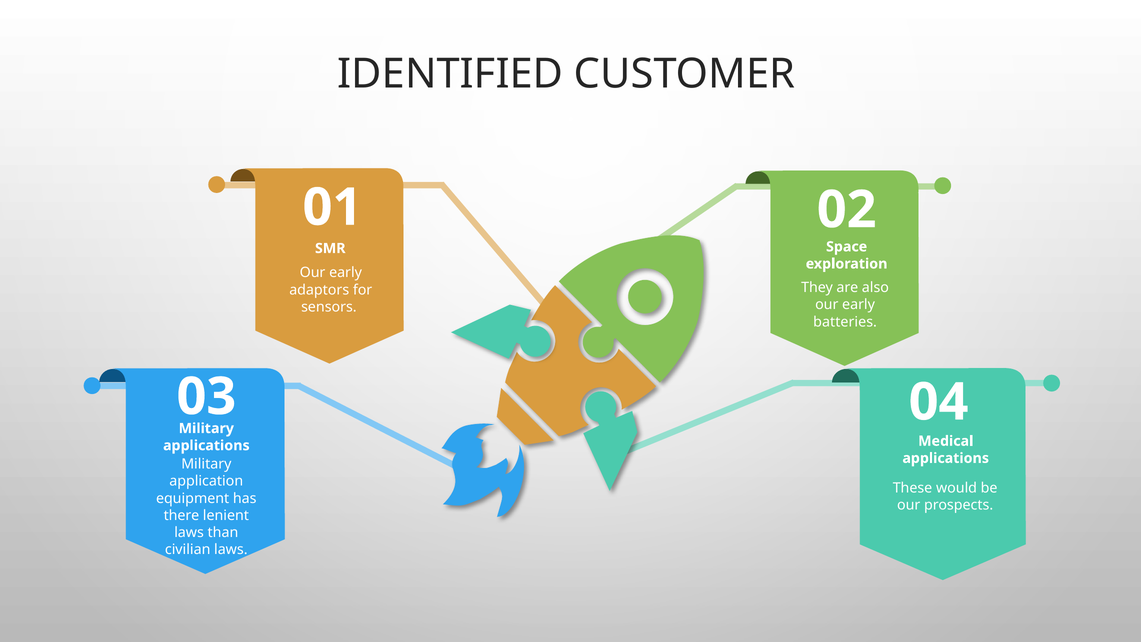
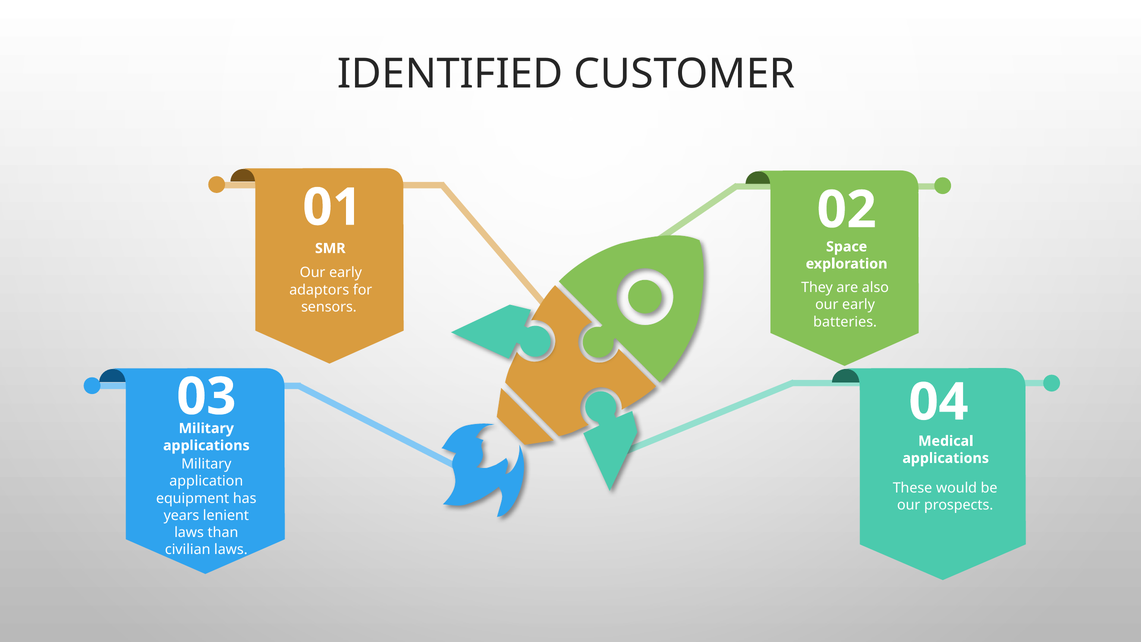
there: there -> years
